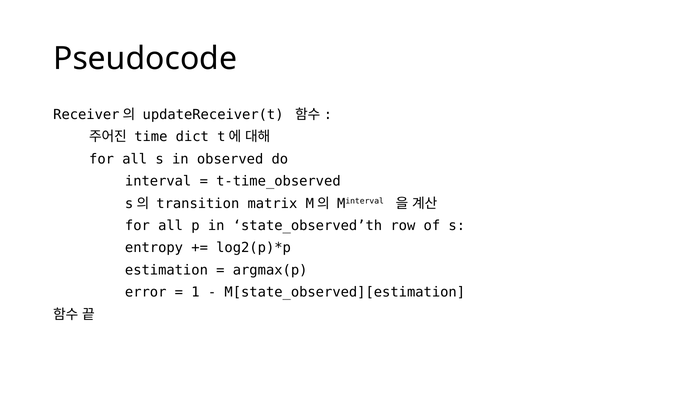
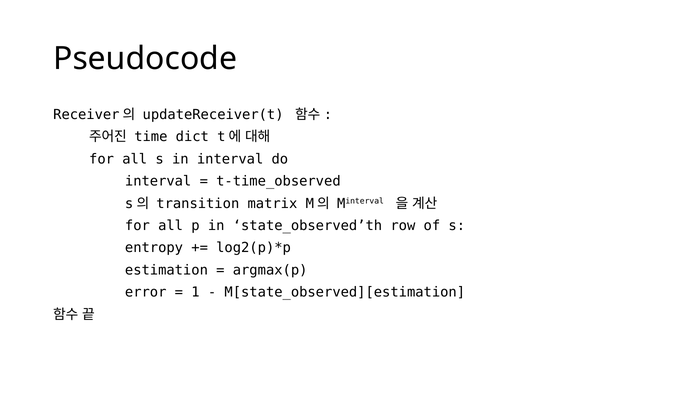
in observed: observed -> interval
